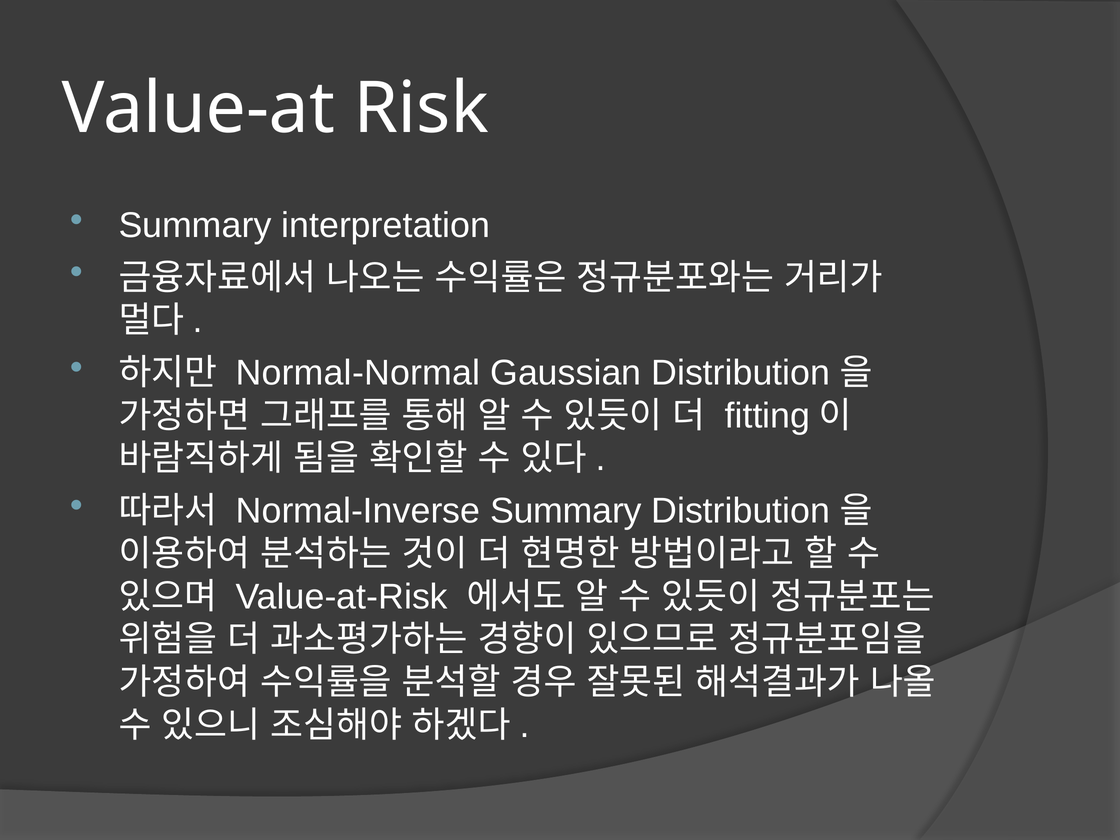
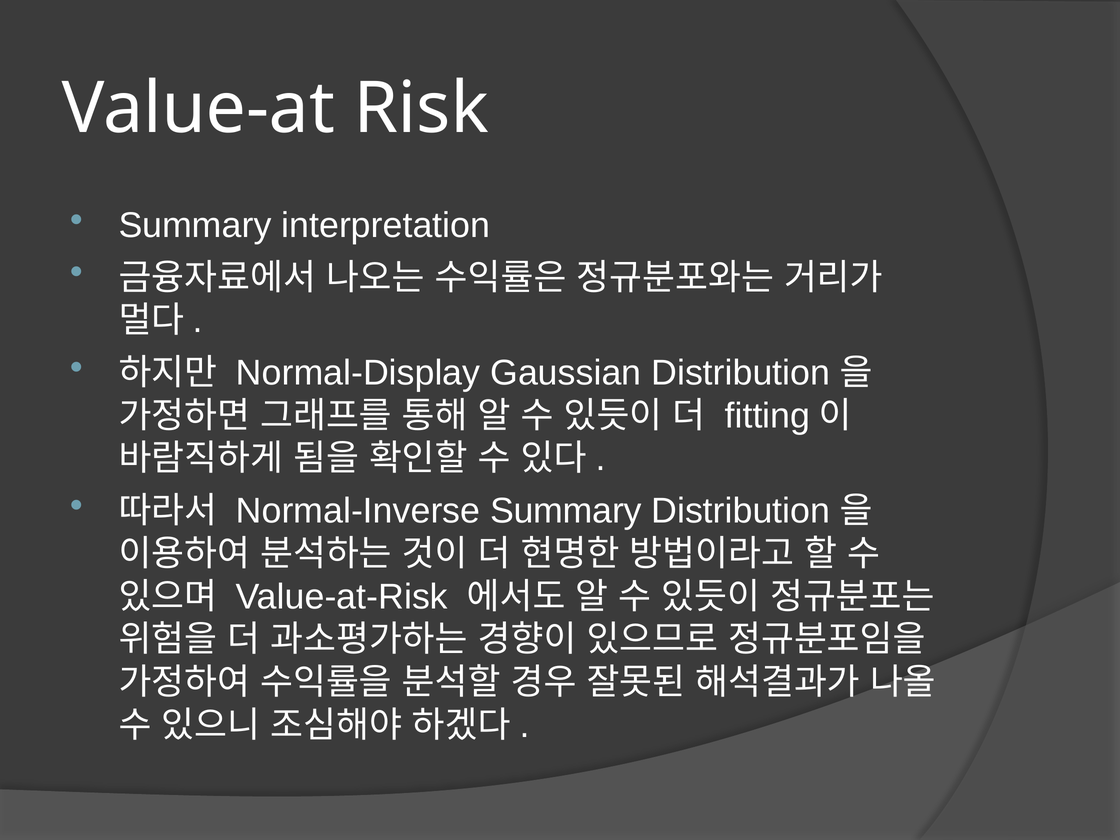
Normal-Normal: Normal-Normal -> Normal-Display
